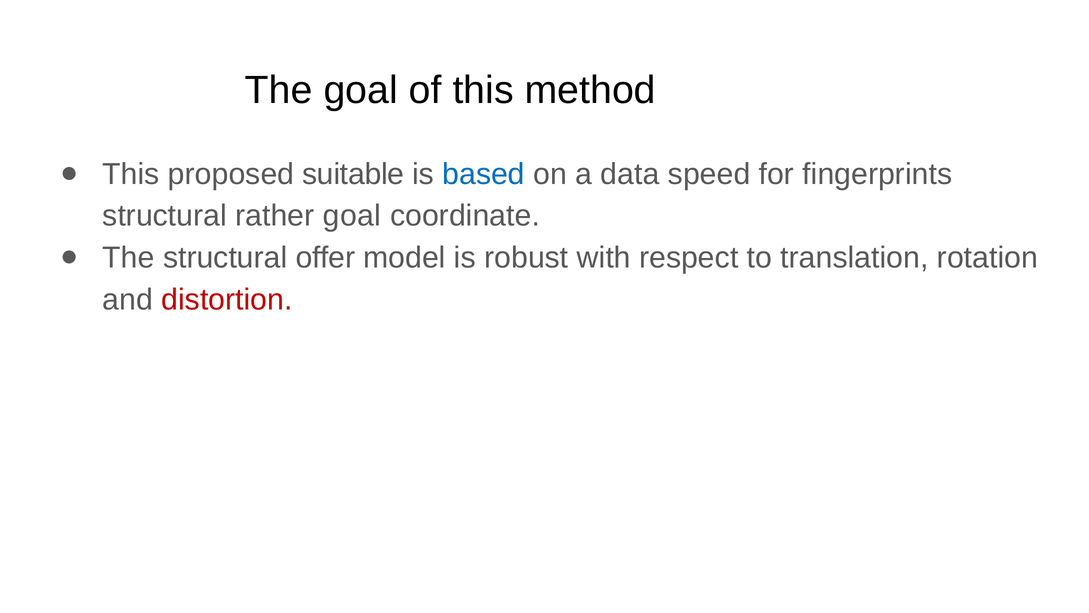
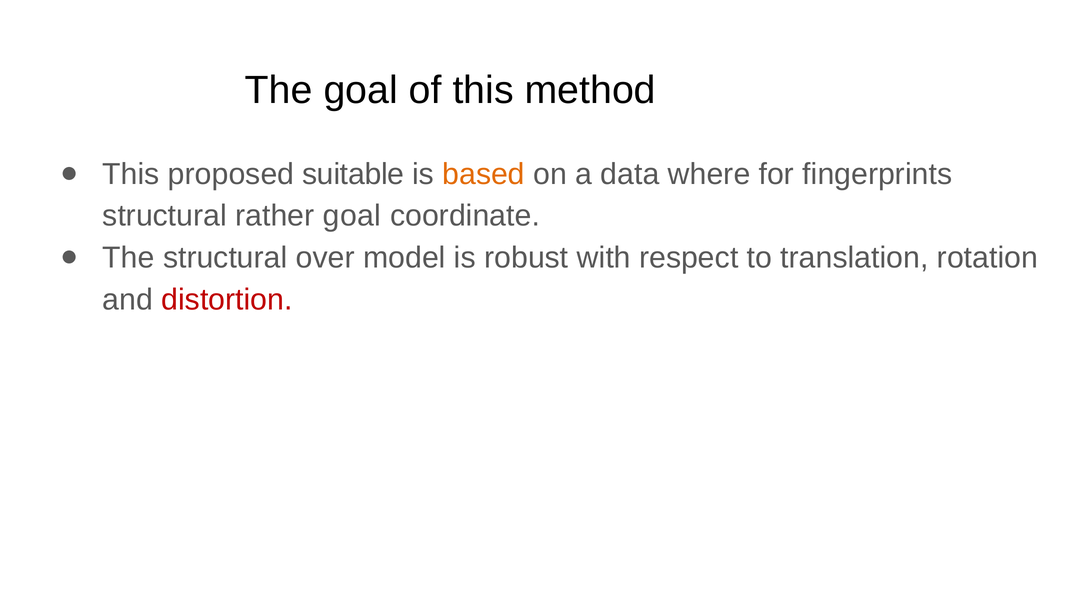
based colour: blue -> orange
speed: speed -> where
offer: offer -> over
